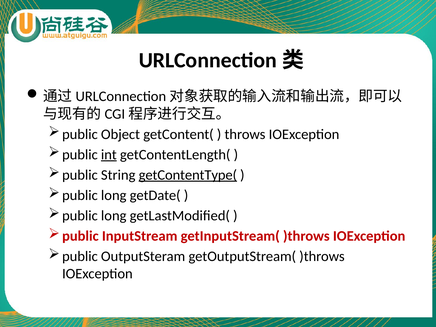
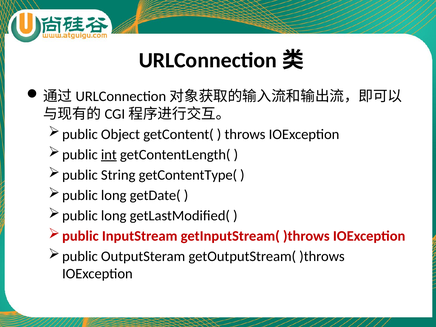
getContentType( underline: present -> none
